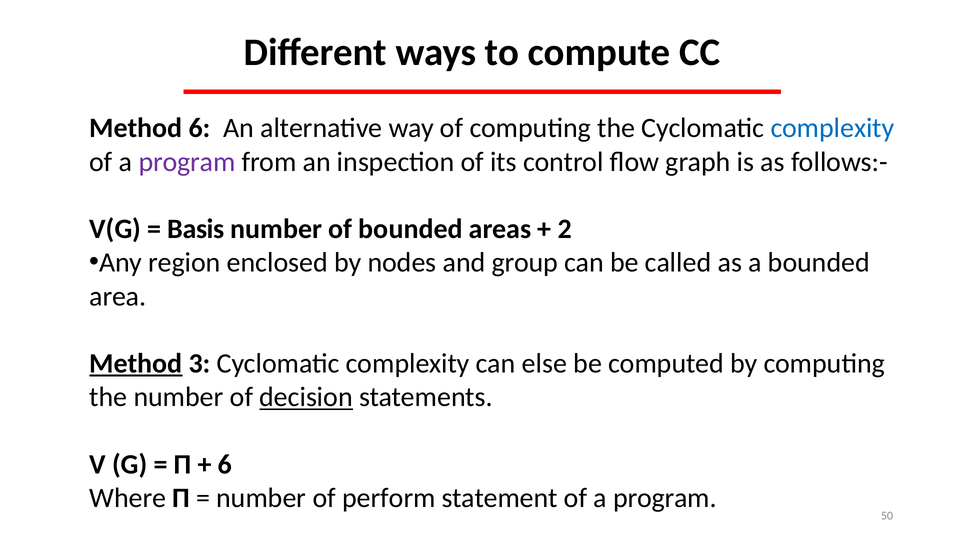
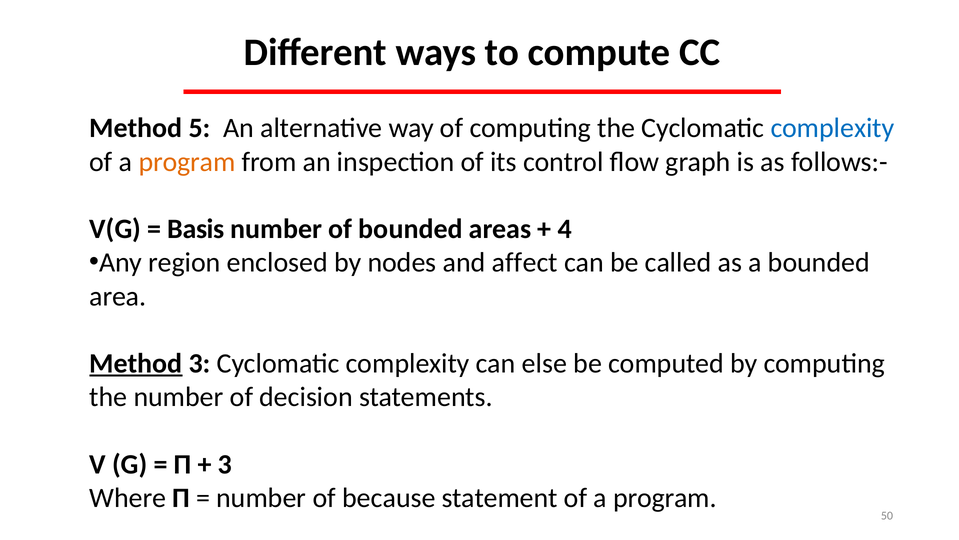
Method 6: 6 -> 5
program at (187, 162) colour: purple -> orange
2: 2 -> 4
group: group -> affect
decision underline: present -> none
6 at (225, 464): 6 -> 3
perform: perform -> because
